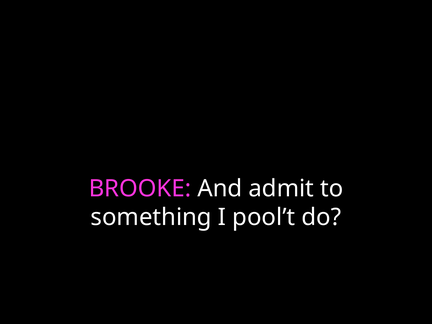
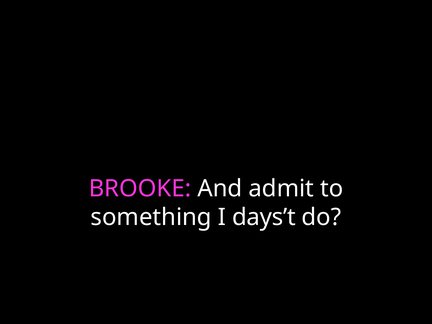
pool’t: pool’t -> days’t
